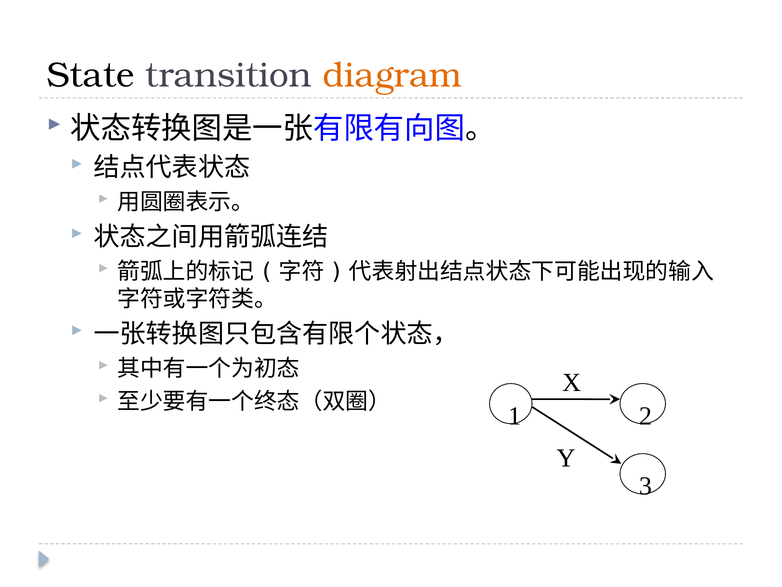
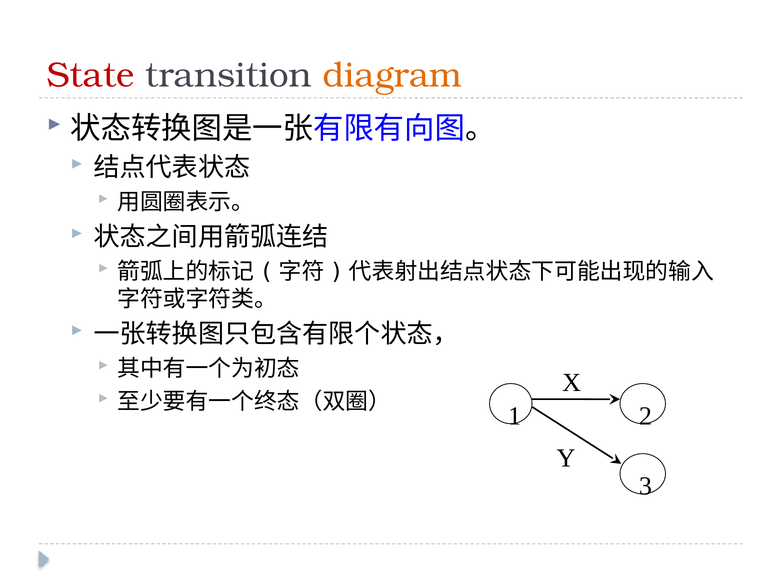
State colour: black -> red
